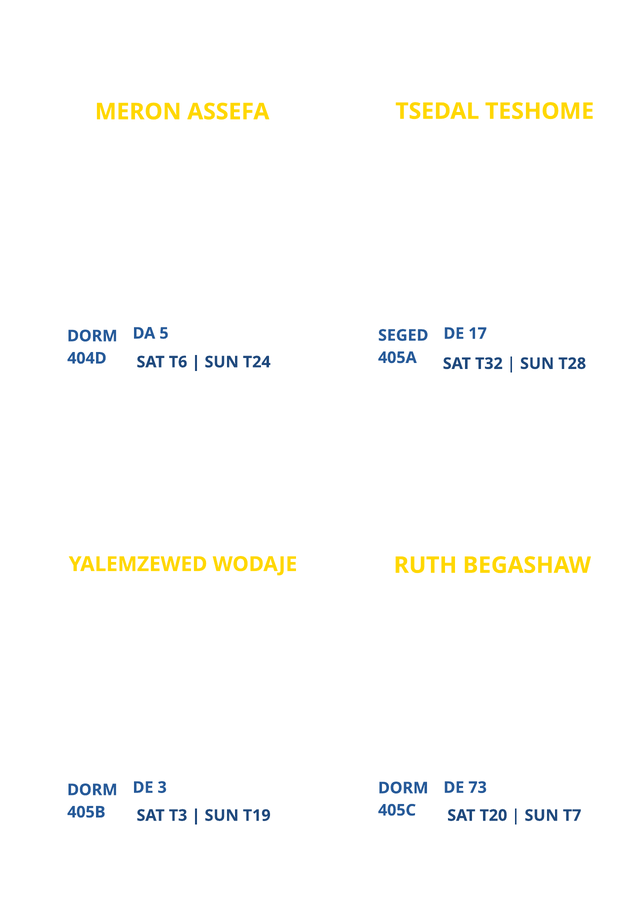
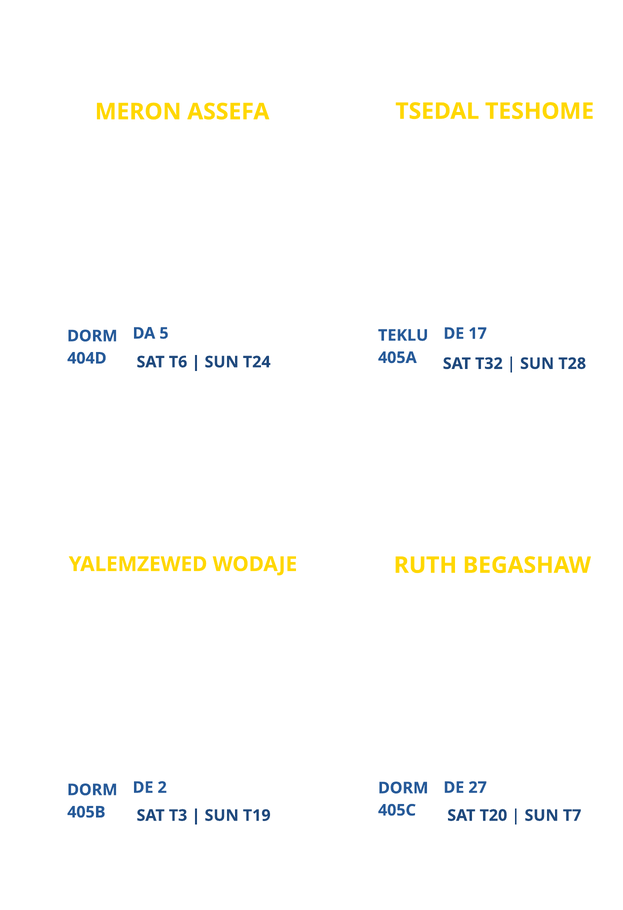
SEGED: SEGED -> TEKLU
3: 3 -> 2
73: 73 -> 27
